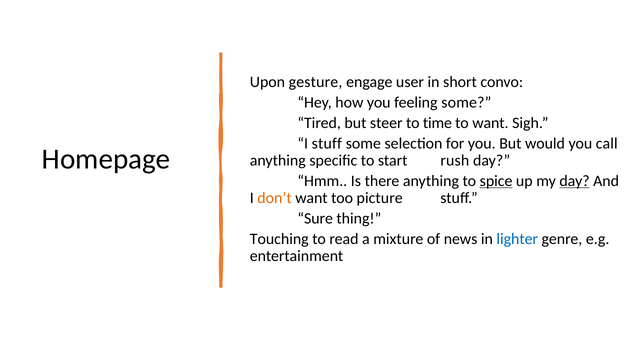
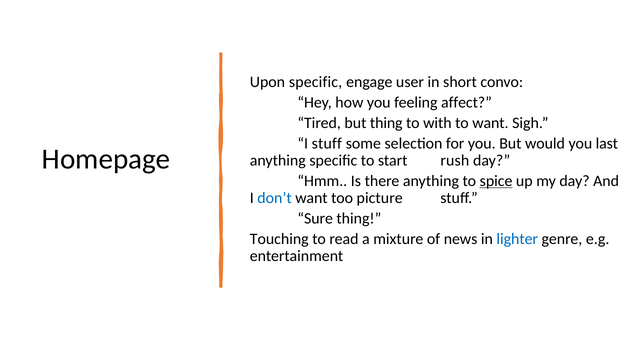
Upon gesture: gesture -> specific
feeling some: some -> affect
but steer: steer -> thing
time: time -> with
call: call -> last
day at (575, 181) underline: present -> none
don’t colour: orange -> blue
